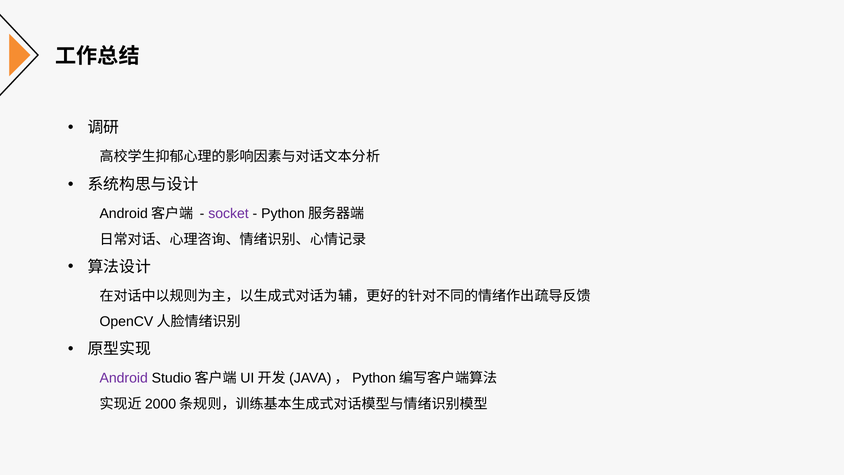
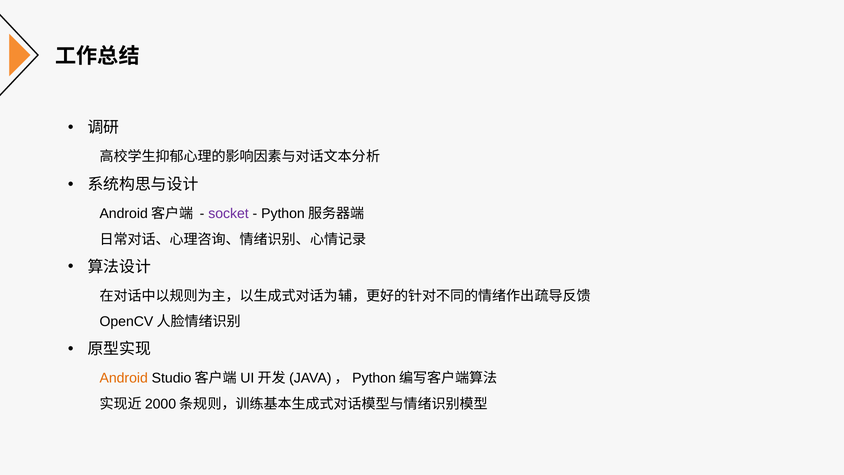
Android colour: purple -> orange
